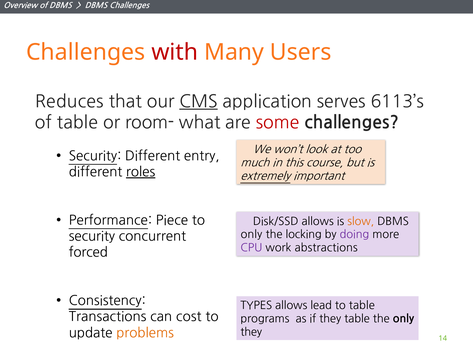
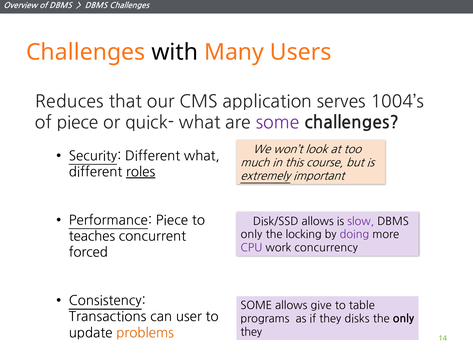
with colour: red -> black
CMS underline: present -> none
6113’s: 6113’s -> 1004’s
of table: table -> piece
room-: room- -> quick-
some at (278, 123) colour: red -> purple
Different entry: entry -> what
slow colour: orange -> purple
security at (92, 236): security -> teaches
abstractions: abstractions -> concurrency
TYPES at (256, 305): TYPES -> SOME
lead: lead -> give
cost: cost -> user
they table: table -> disks
